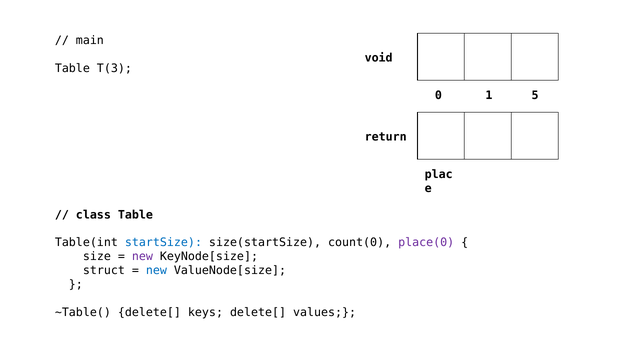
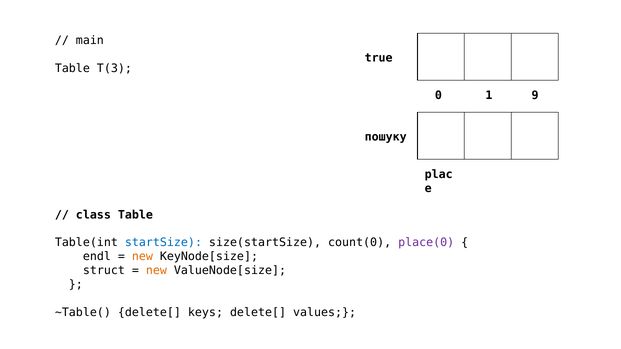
void: void -> true
5: 5 -> 9
return: return -> пошуку
size: size -> endl
new at (142, 257) colour: purple -> orange
new at (156, 271) colour: blue -> orange
